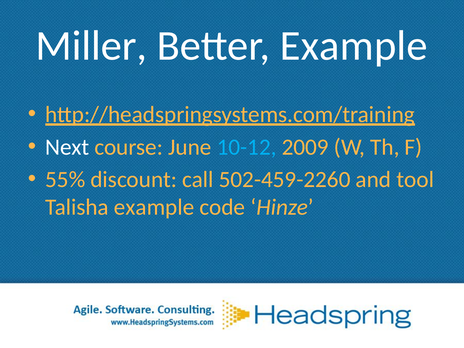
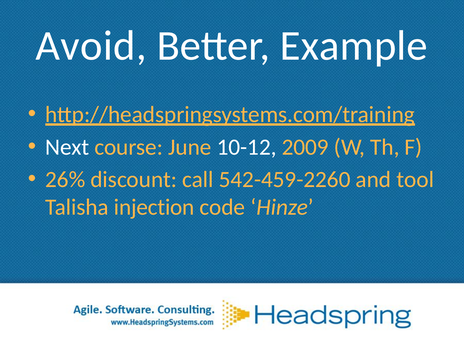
Miller: Miller -> Avoid
10-12 colour: light blue -> white
55%: 55% -> 26%
502-459-2260: 502-459-2260 -> 542-459-2260
Talisha example: example -> injection
